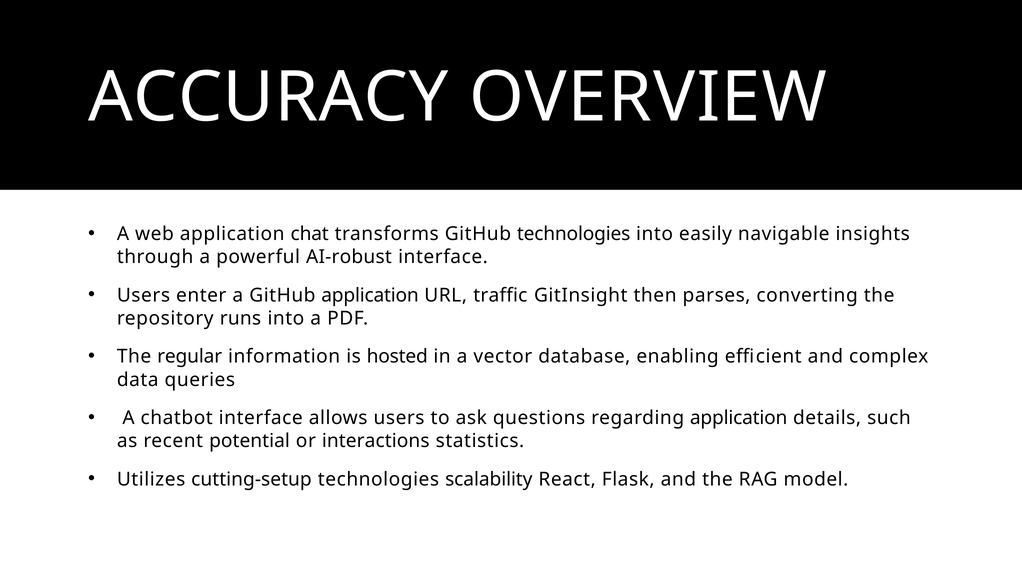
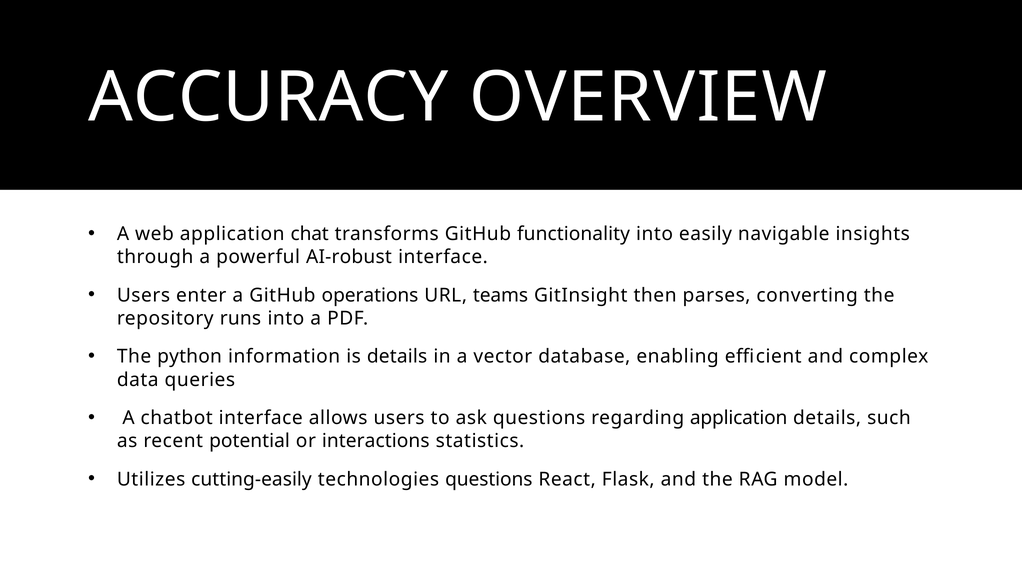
GitHub technologies: technologies -> functionality
GitHub application: application -> operations
traffic: traffic -> teams
regular: regular -> python
is hosted: hosted -> details
cutting-setup: cutting-setup -> cutting-easily
technologies scalability: scalability -> questions
